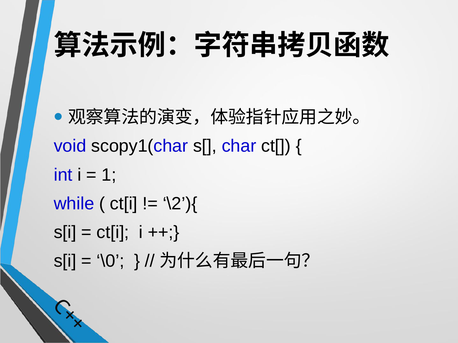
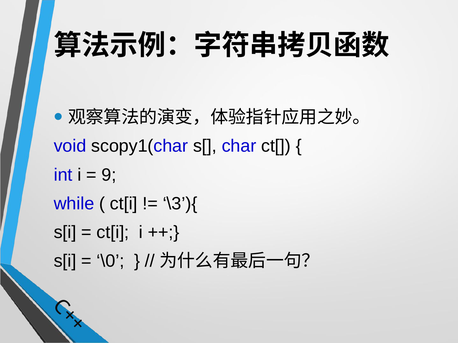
1: 1 -> 9
\2’){: \2’){ -> \3’){
